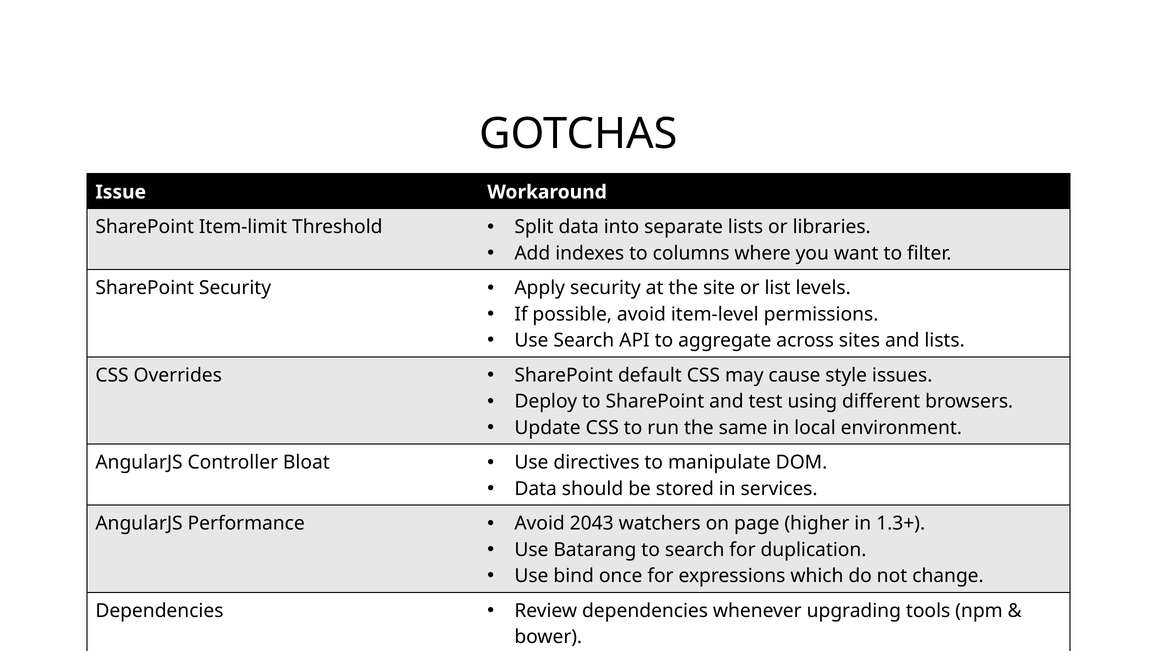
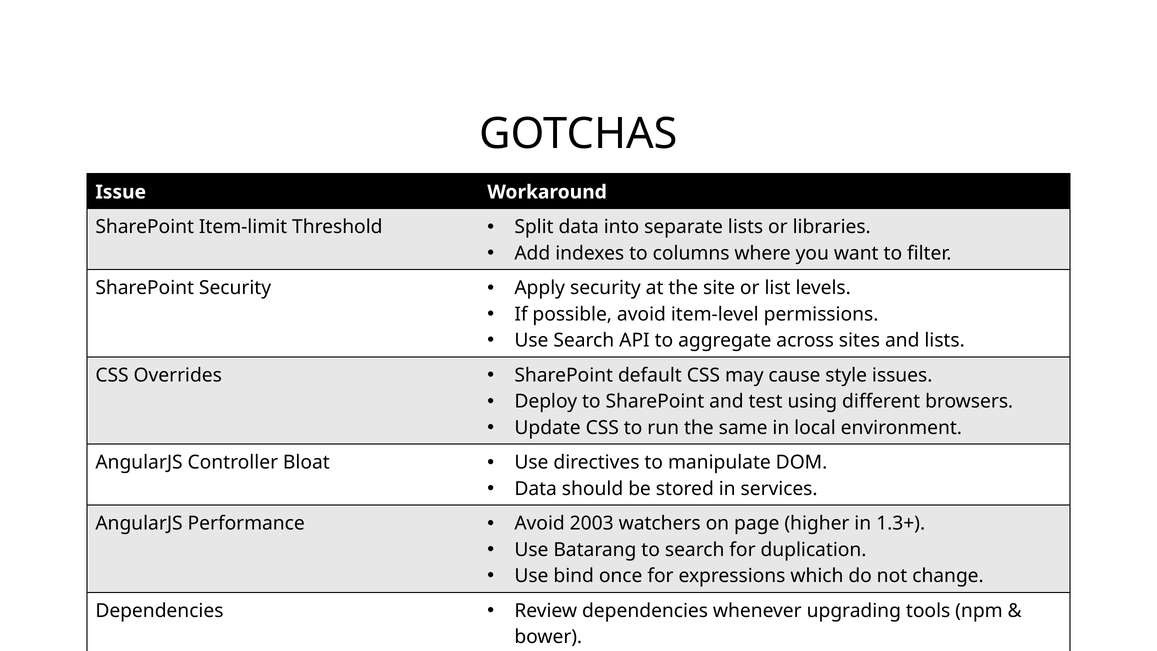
2043: 2043 -> 2003
